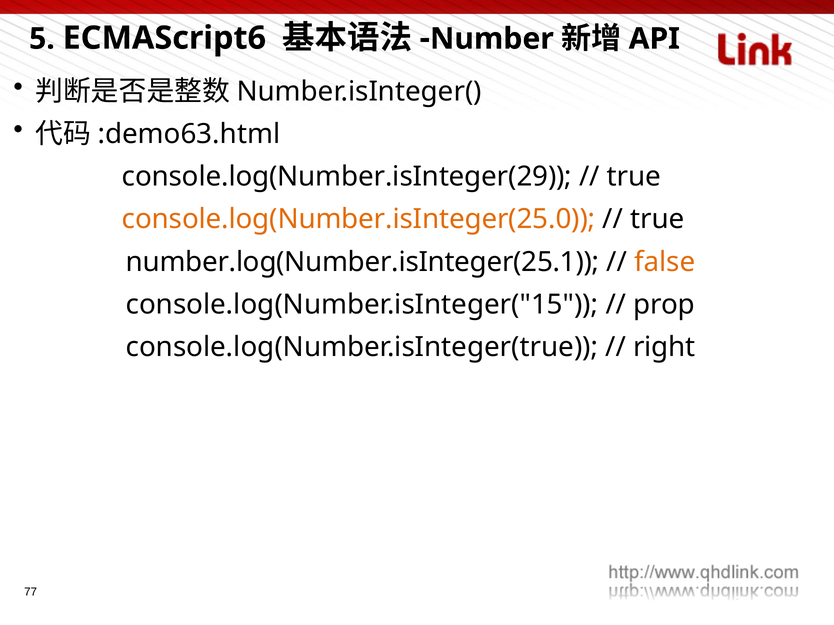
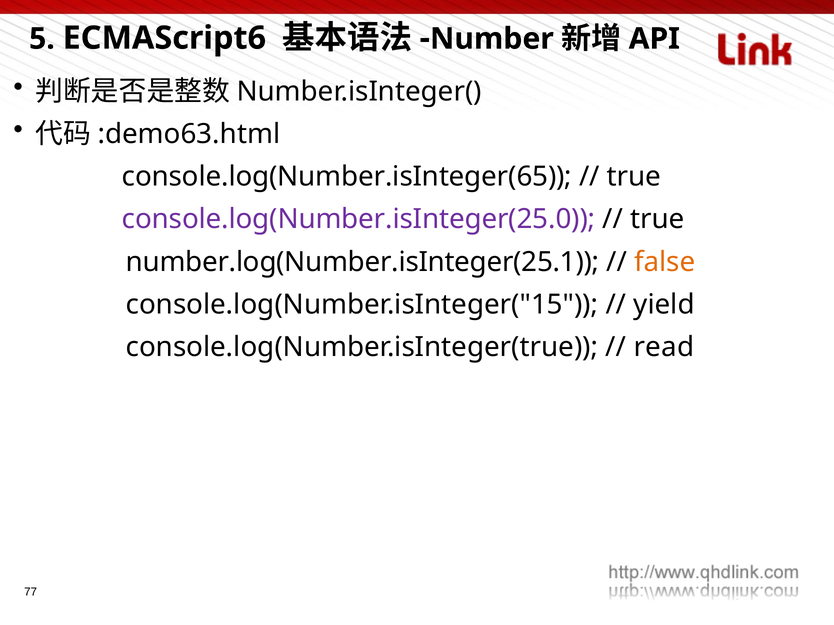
console.log(Number.isInteger(29: console.log(Number.isInteger(29 -> console.log(Number.isInteger(65
console.log(Number.isInteger(25.0 colour: orange -> purple
prop: prop -> yield
right: right -> read
